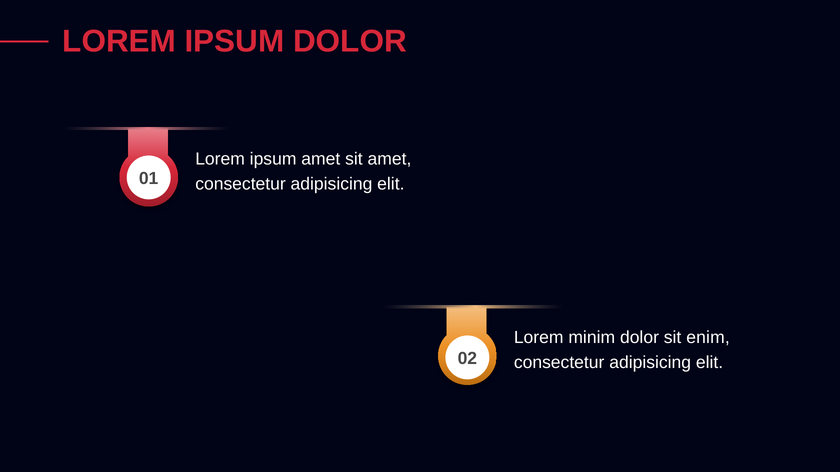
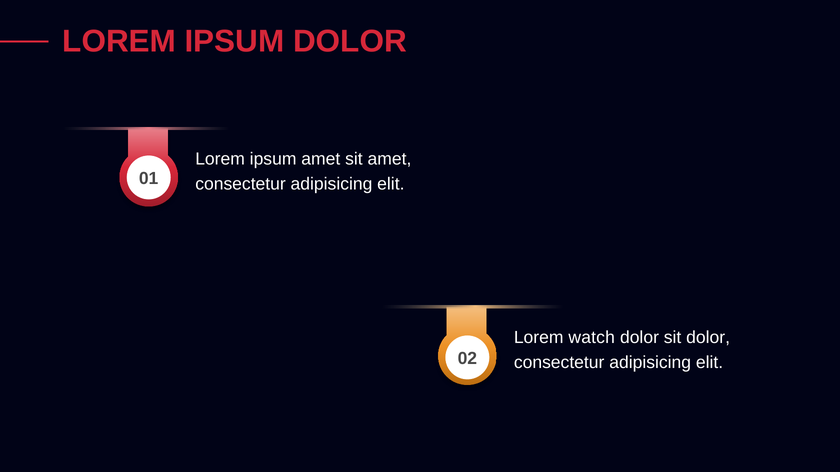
minim: minim -> watch
sit enim: enim -> dolor
